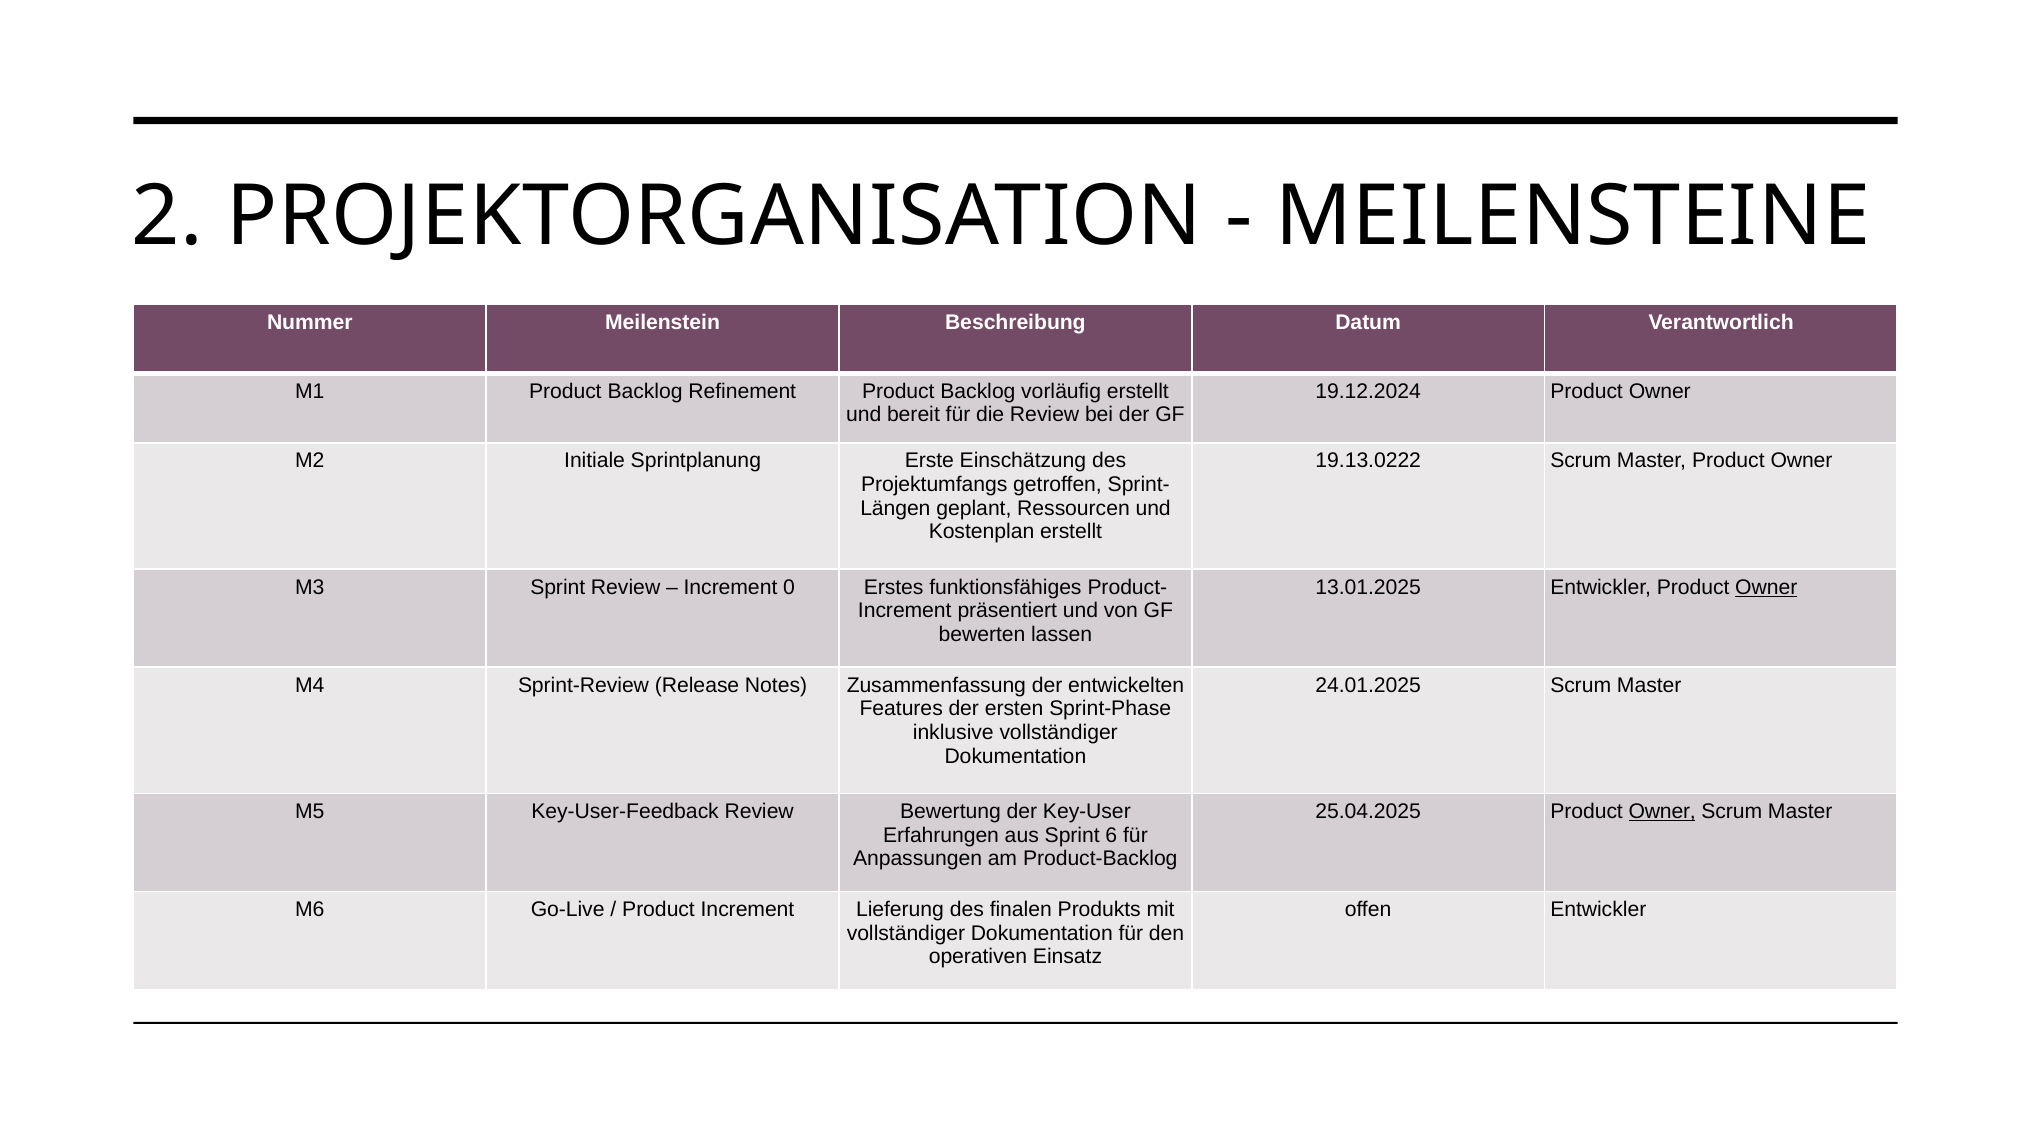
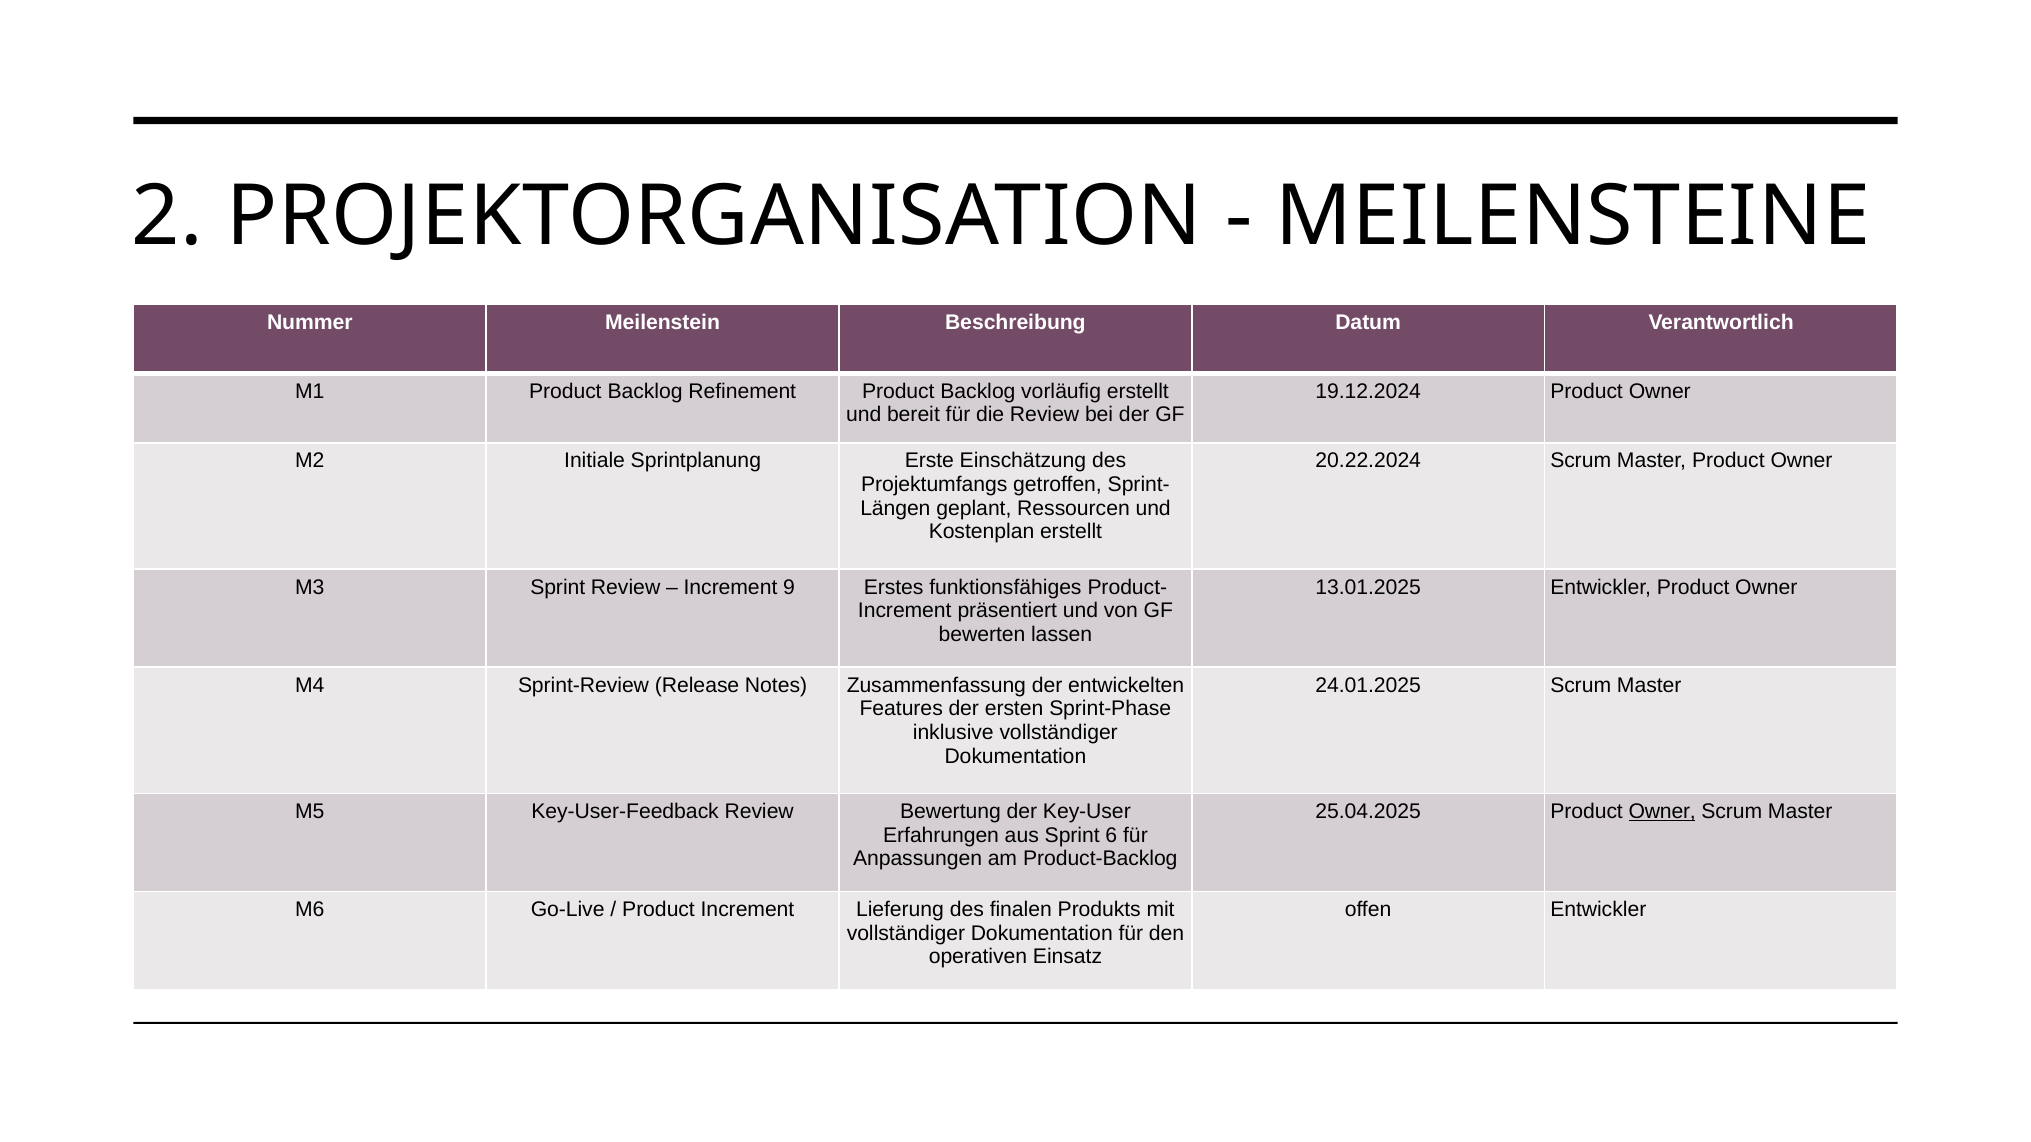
19.13.0222: 19.13.0222 -> 20.22.2024
0: 0 -> 9
Owner at (1766, 587) underline: present -> none
